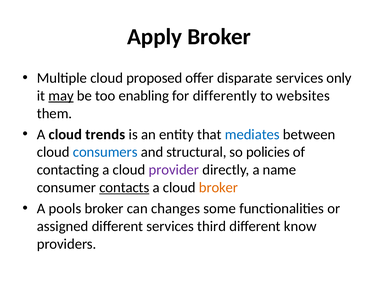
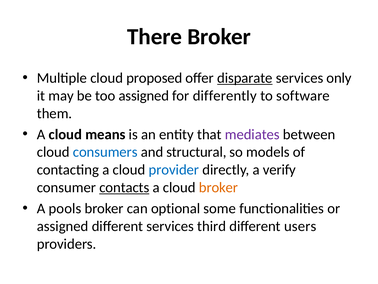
Apply: Apply -> There
disparate underline: none -> present
may underline: present -> none
too enabling: enabling -> assigned
websites: websites -> software
trends: trends -> means
mediates colour: blue -> purple
policies: policies -> models
provider colour: purple -> blue
name: name -> verify
changes: changes -> optional
know: know -> users
